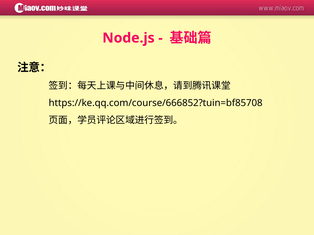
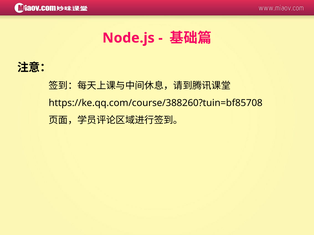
https://ke.qq.com/course/666852?tuin=bf85708: https://ke.qq.com/course/666852?tuin=bf85708 -> https://ke.qq.com/course/388260?tuin=bf85708
